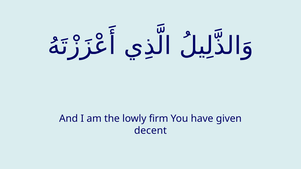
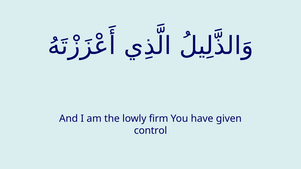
decent: decent -> control
